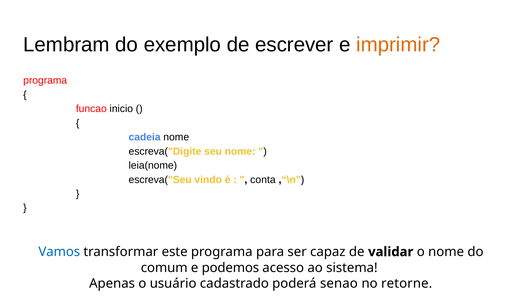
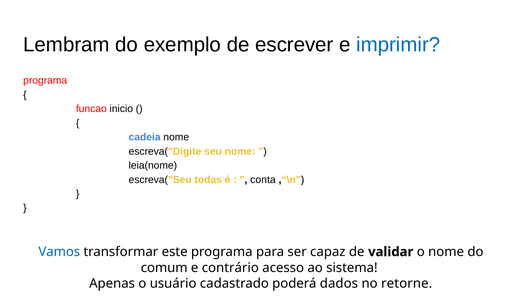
imprimir colour: orange -> blue
vindo: vindo -> todas
podemos: podemos -> contrário
senao: senao -> dados
